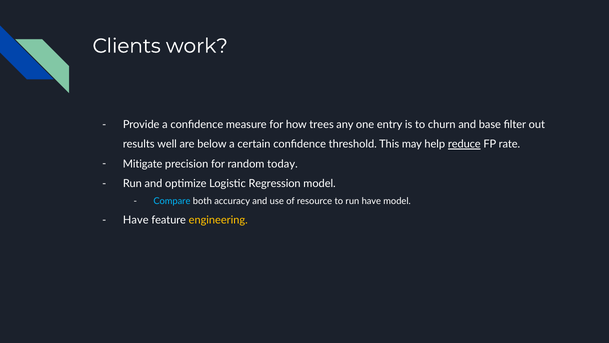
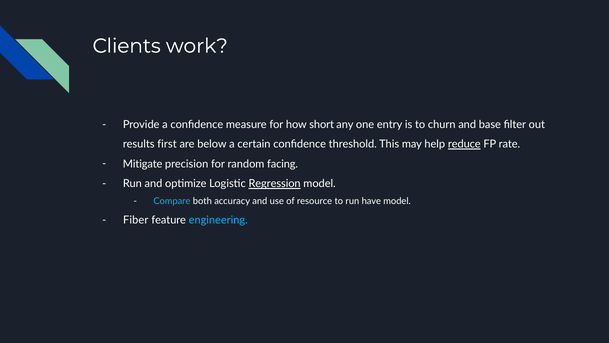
trees: trees -> short
well: well -> first
today: today -> facing
Regression underline: none -> present
Have at (136, 220): Have -> Fiber
engineering colour: yellow -> light blue
